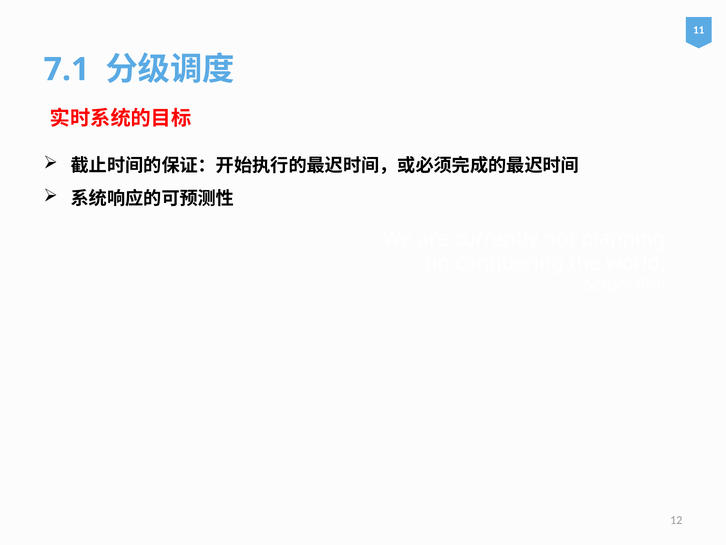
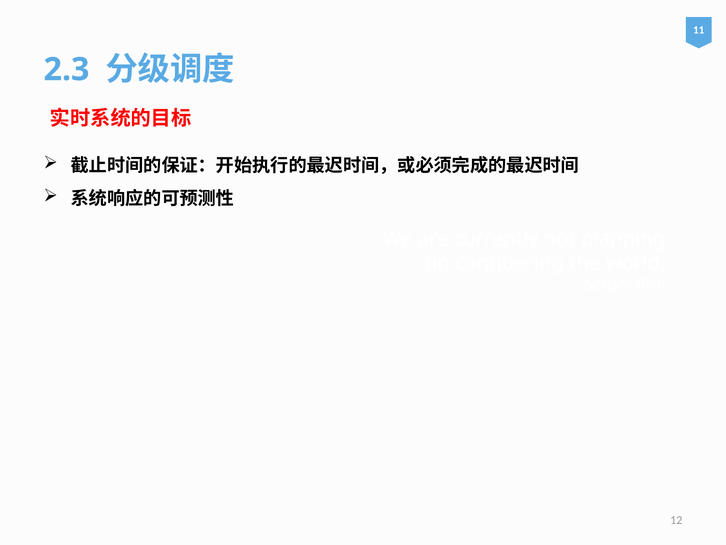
7.1: 7.1 -> 2.3
